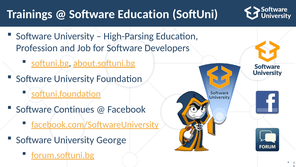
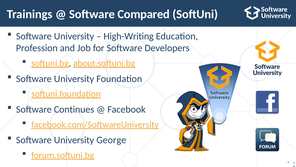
Software Education: Education -> Compared
High-Parsing: High-Parsing -> High-Writing
